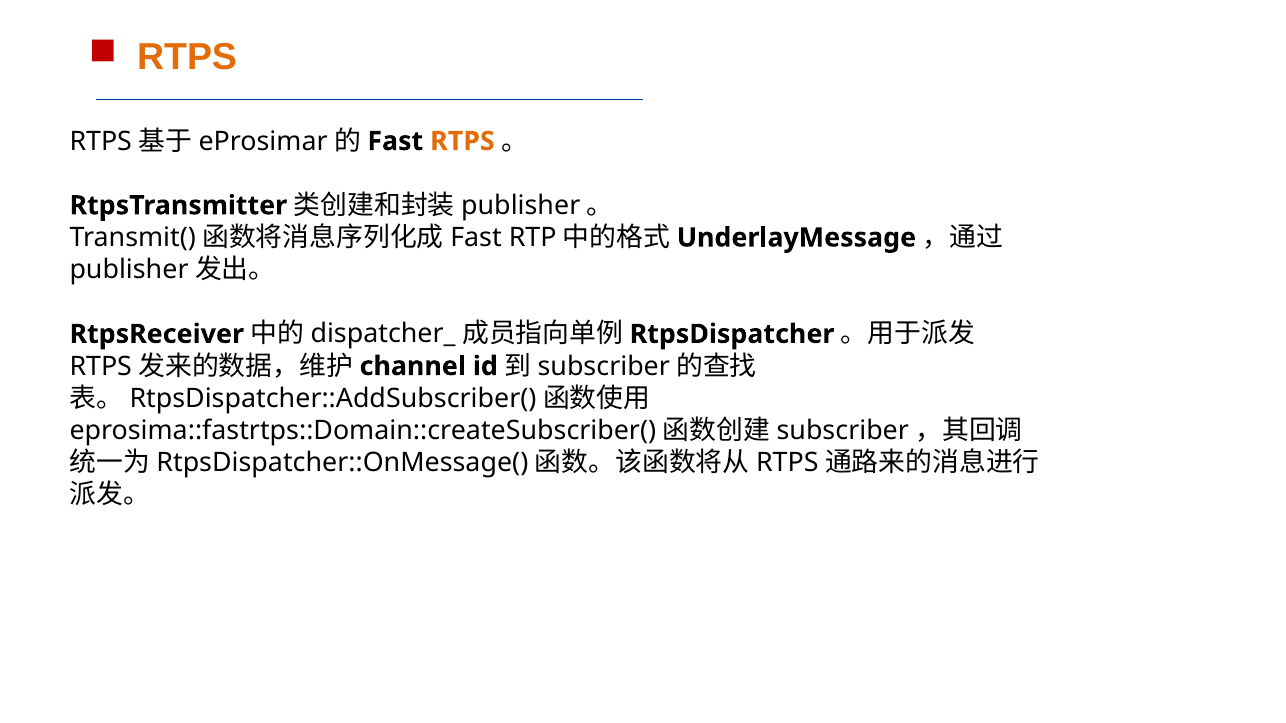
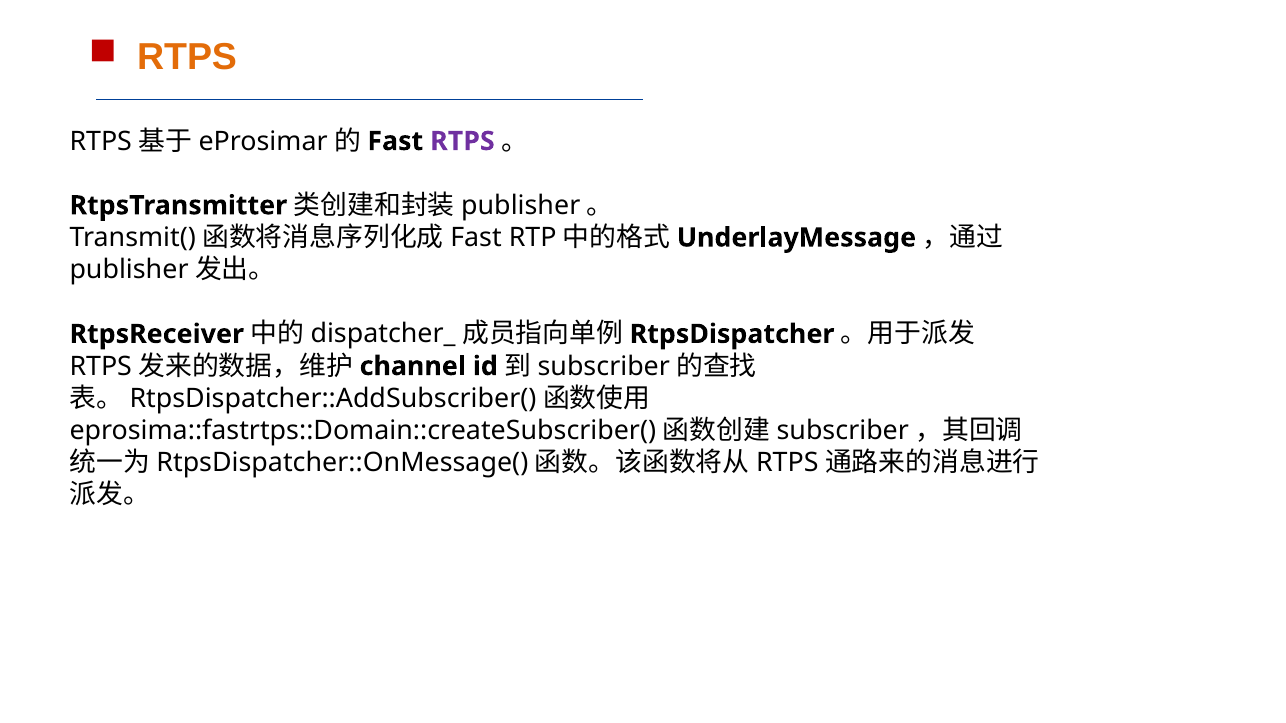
RTPS at (462, 141) colour: orange -> purple
